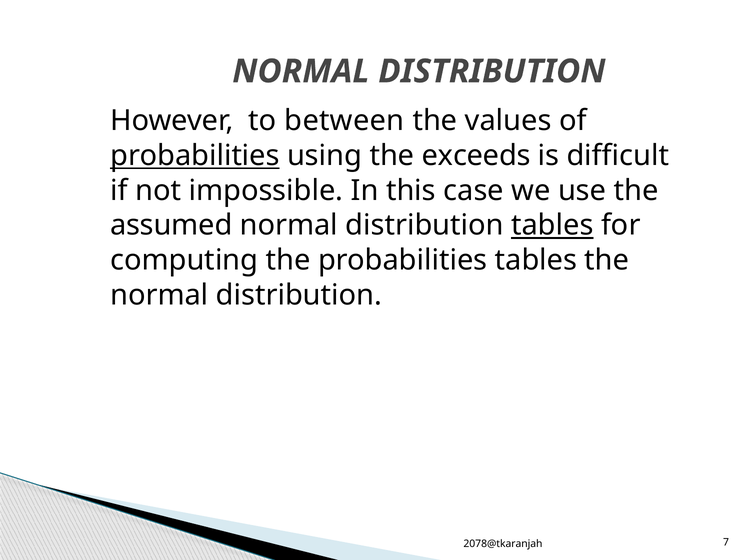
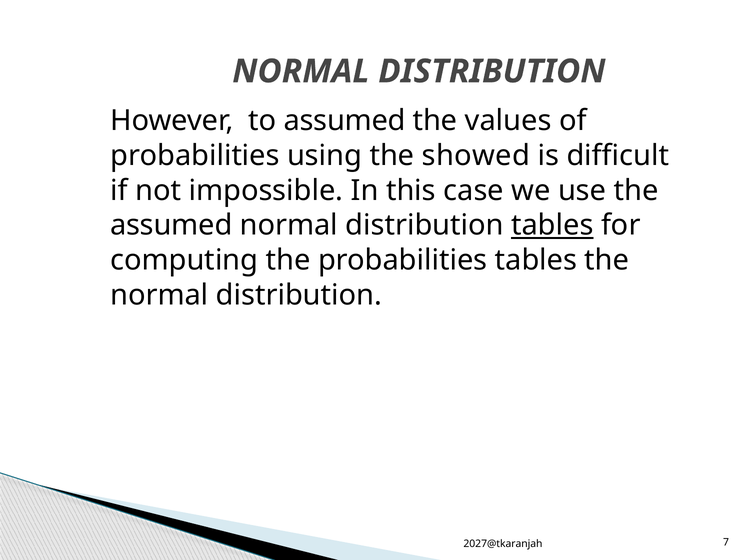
to between: between -> assumed
probabilities at (195, 156) underline: present -> none
exceeds: exceeds -> showed
2078@tkaranjah: 2078@tkaranjah -> 2027@tkaranjah
